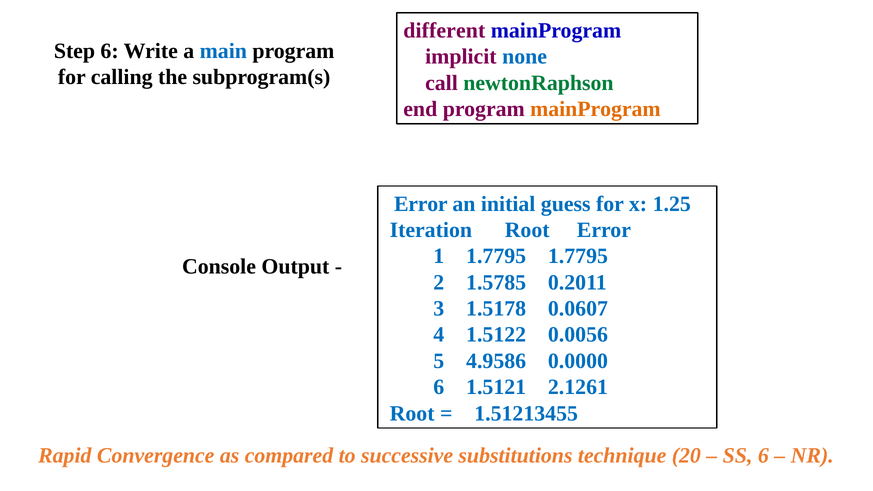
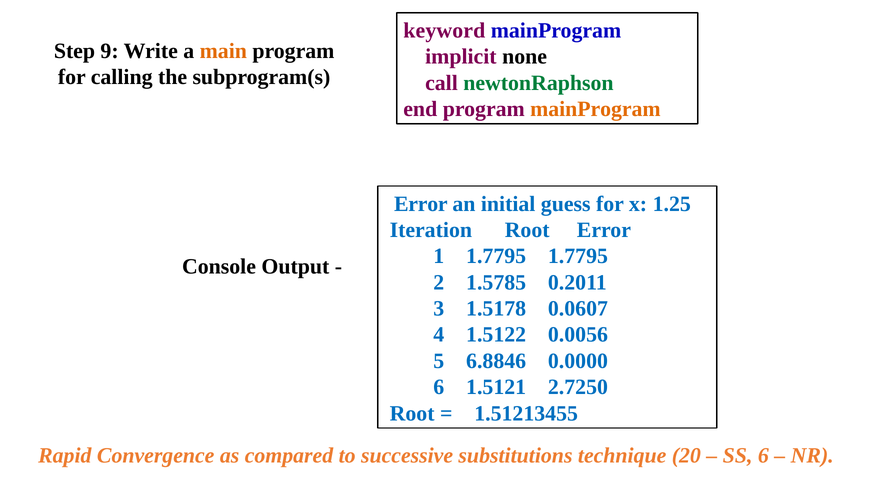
different: different -> keyword
Step 6: 6 -> 9
main colour: blue -> orange
none colour: blue -> black
4.9586: 4.9586 -> 6.8846
2.1261: 2.1261 -> 2.7250
